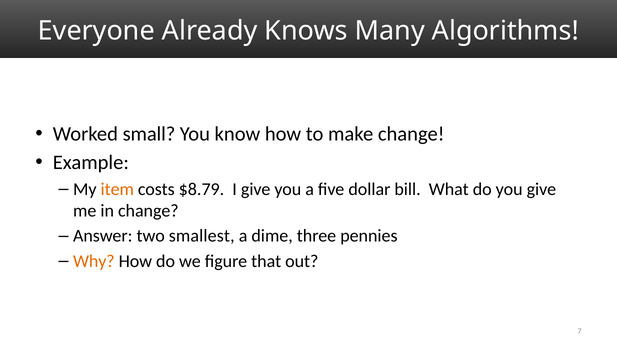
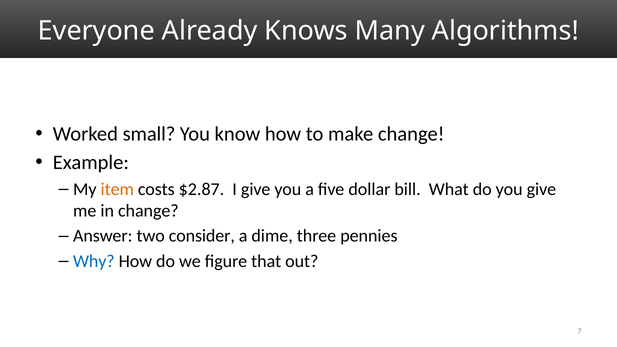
$8.79: $8.79 -> $2.87
smallest: smallest -> consider
Why colour: orange -> blue
